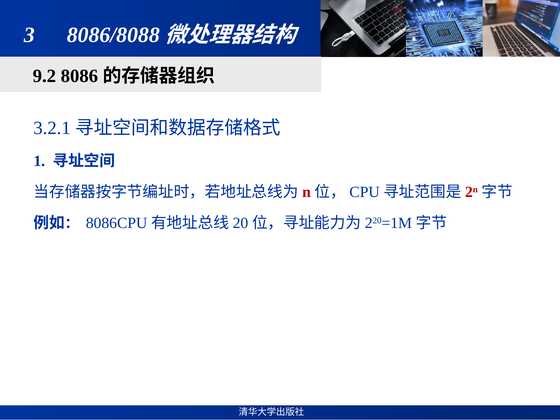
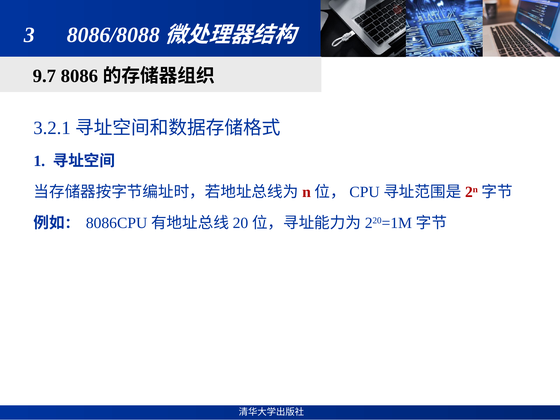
9.2: 9.2 -> 9.7
